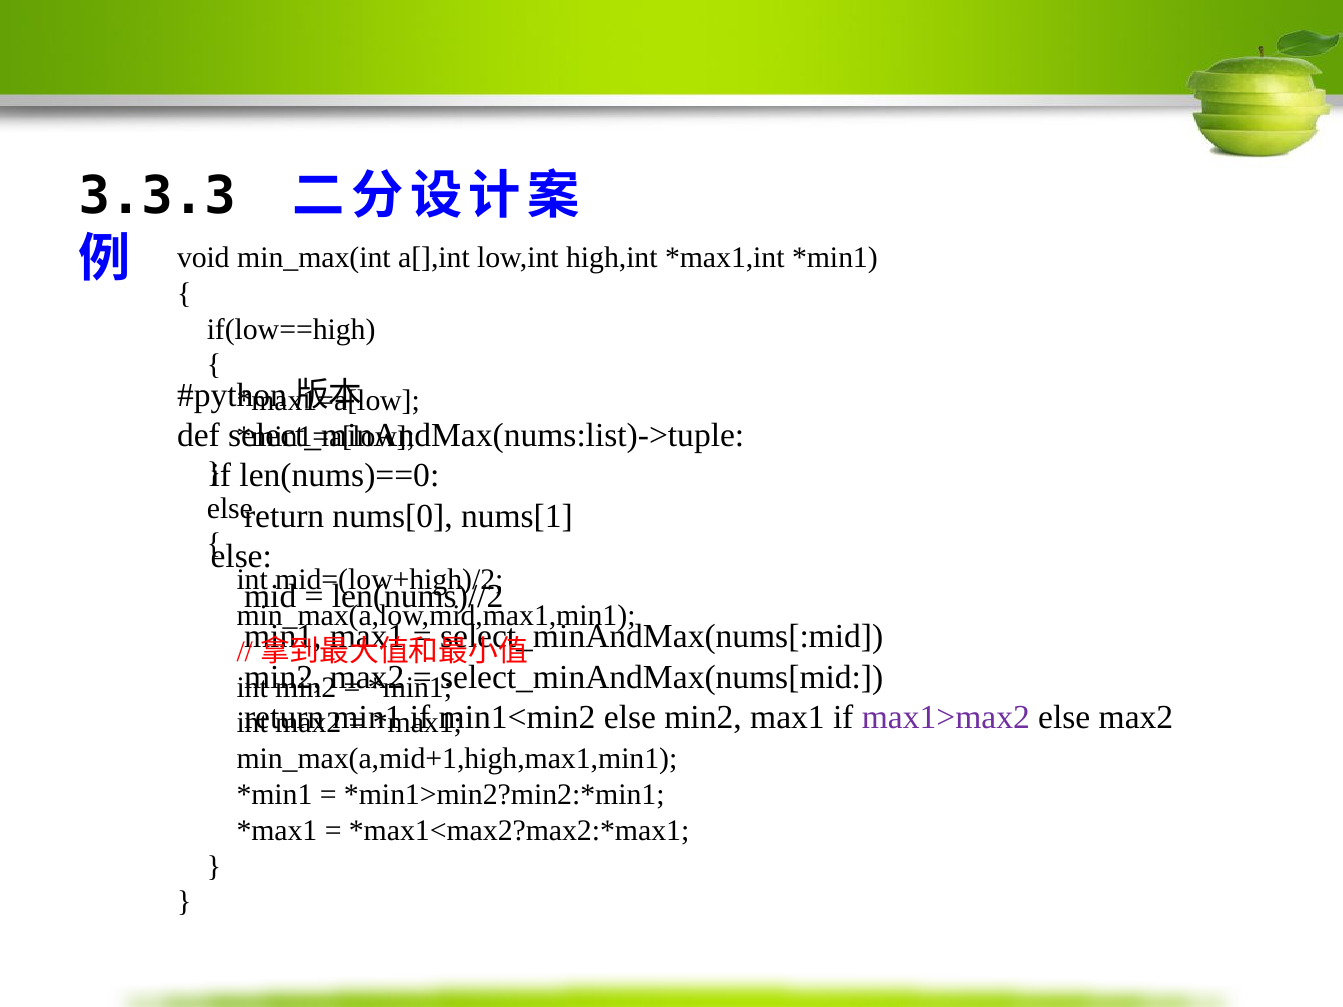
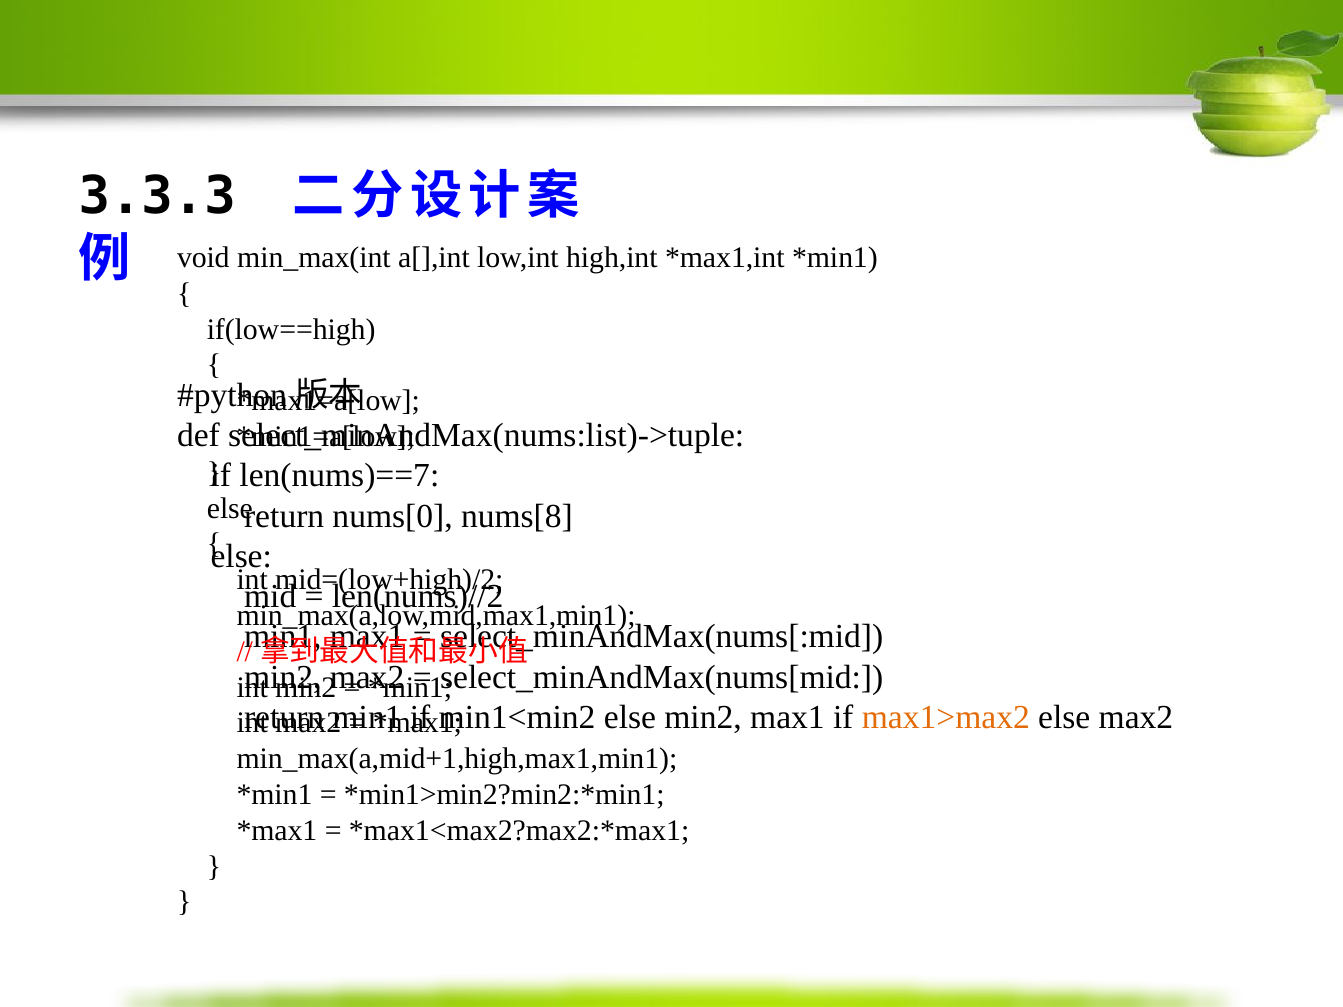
len(nums)==0: len(nums)==0 -> len(nums)==7
nums[1: nums[1 -> nums[8
max1>max2 colour: purple -> orange
